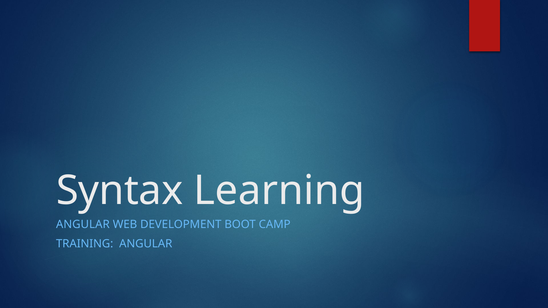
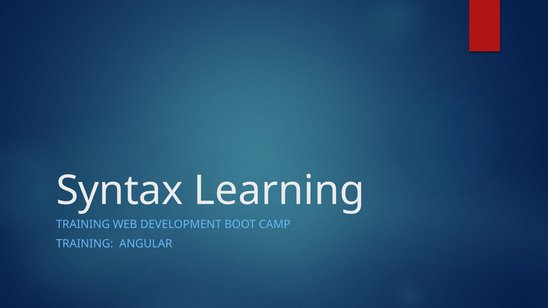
ANGULAR at (83, 224): ANGULAR -> TRAINING
